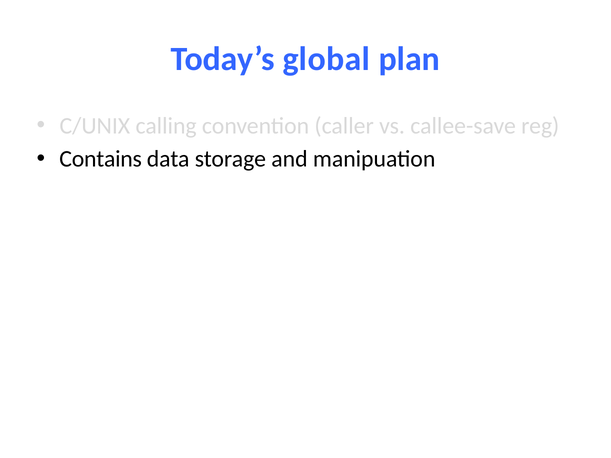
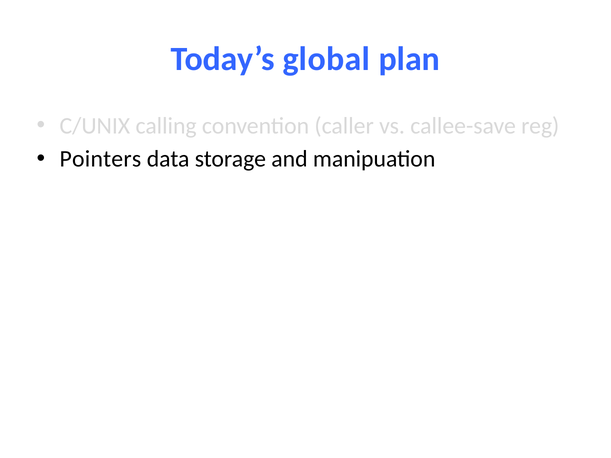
Contains: Contains -> Pointers
